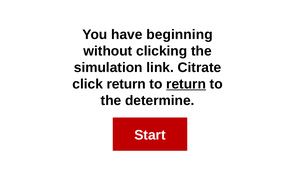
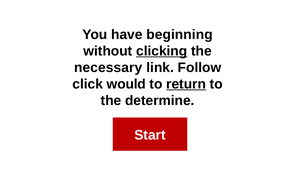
clicking underline: none -> present
simulation: simulation -> necessary
Citrate: Citrate -> Follow
click return: return -> would
